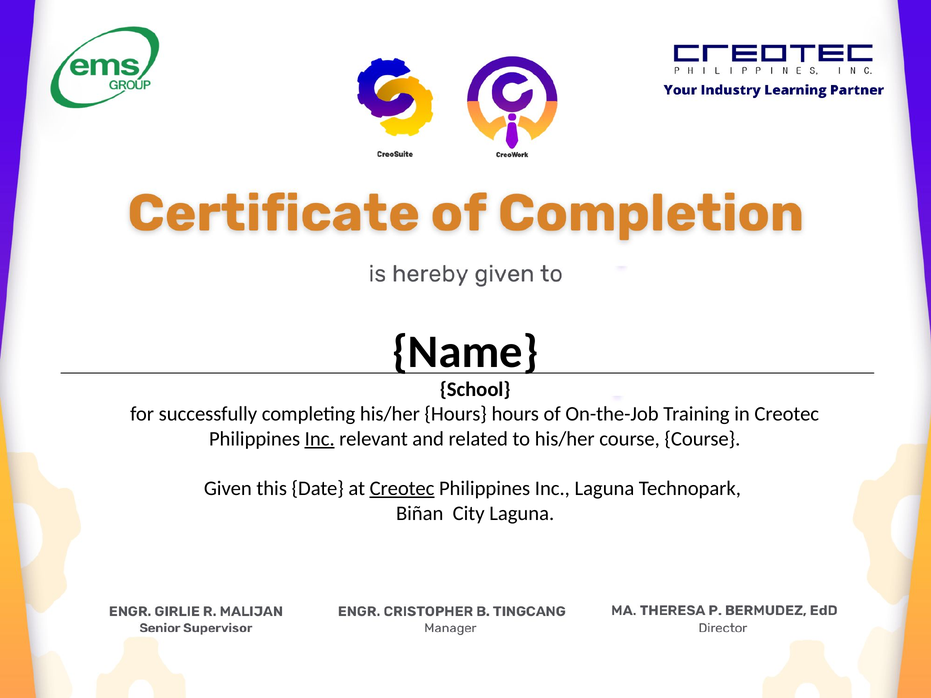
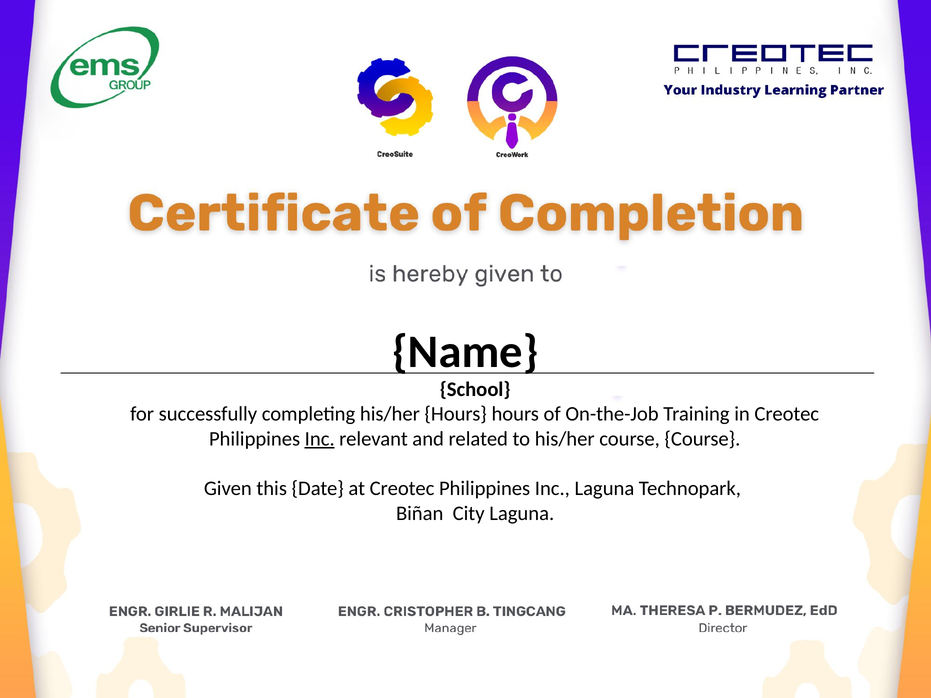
Creotec at (402, 489) underline: present -> none
